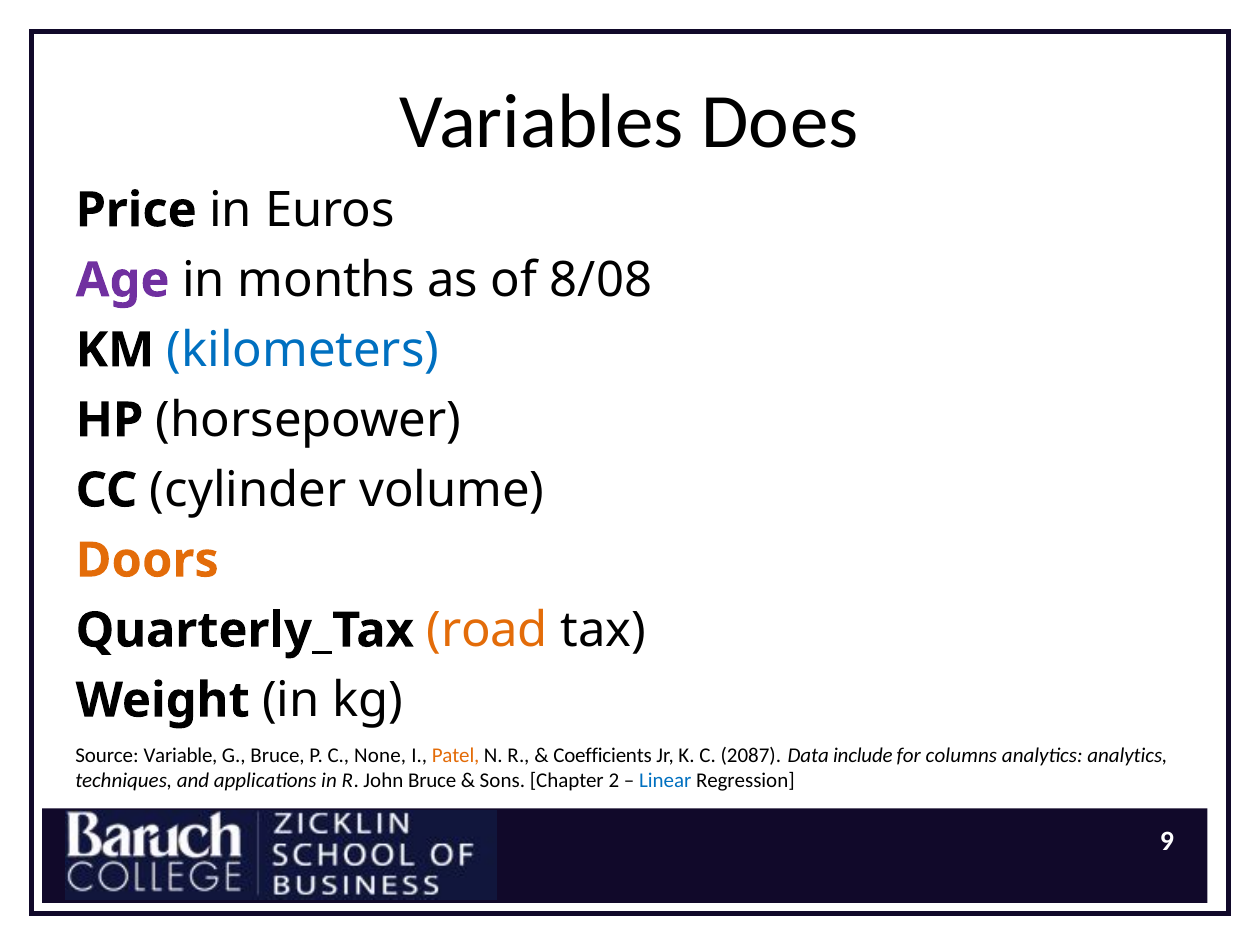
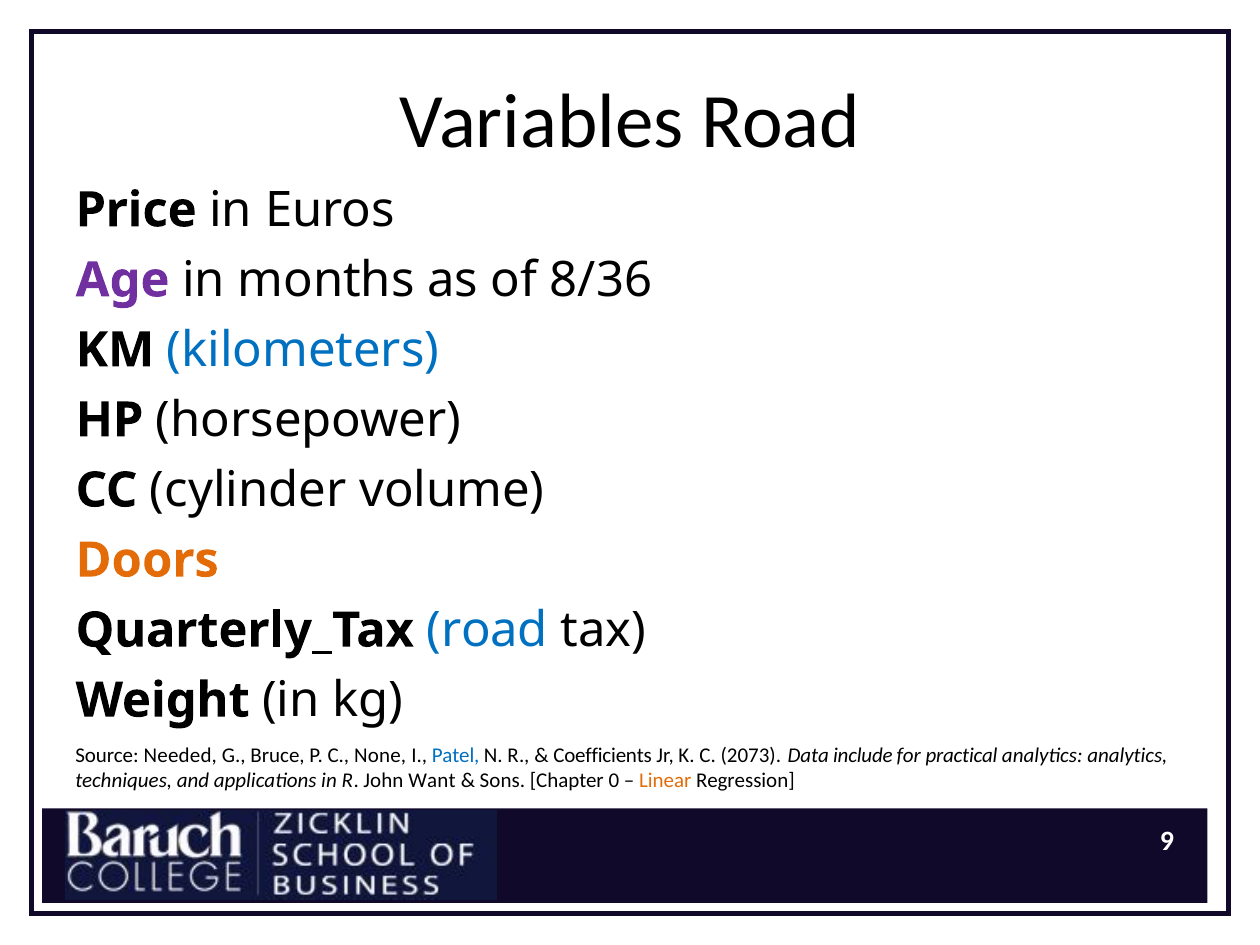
Variables Does: Does -> Road
8/08: 8/08 -> 8/36
road at (487, 630) colour: orange -> blue
Variable: Variable -> Needed
Patel colour: orange -> blue
2087: 2087 -> 2073
columns: columns -> practical
John Bruce: Bruce -> Want
2: 2 -> 0
Linear colour: blue -> orange
